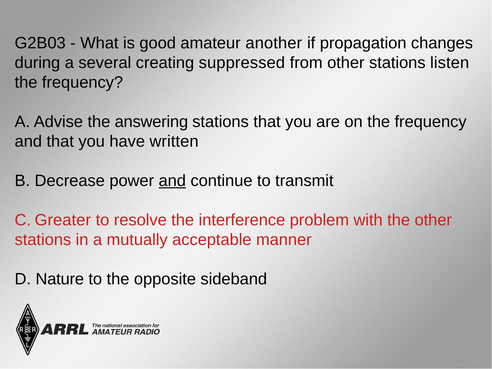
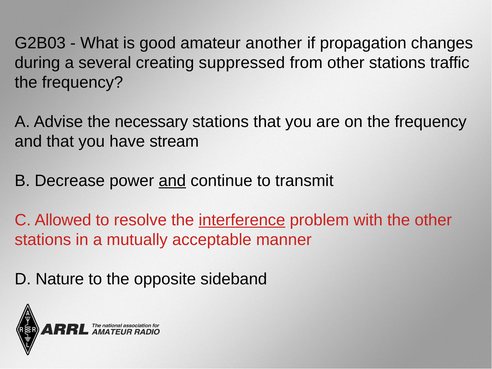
listen: listen -> traffic
answering: answering -> necessary
written: written -> stream
Greater: Greater -> Allowed
interference underline: none -> present
